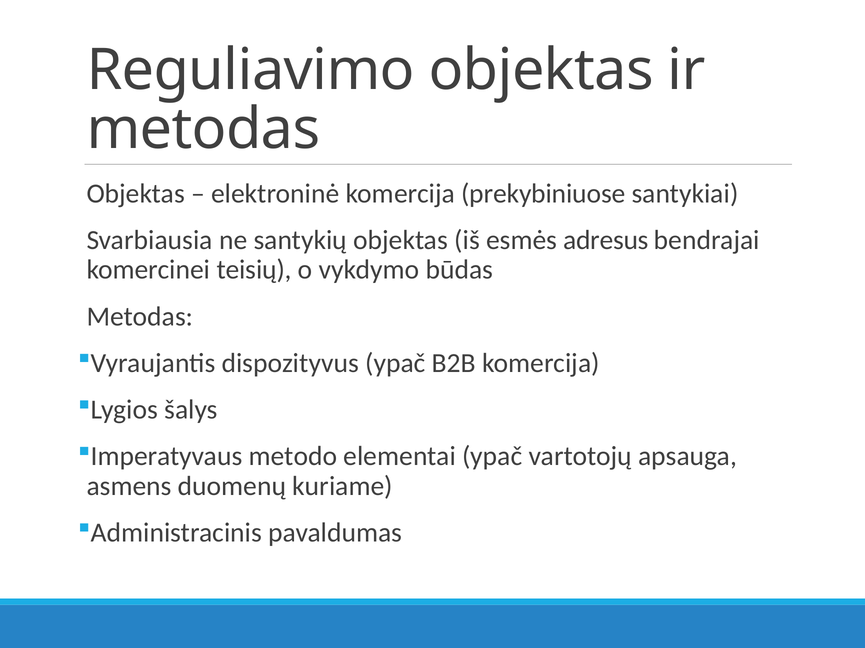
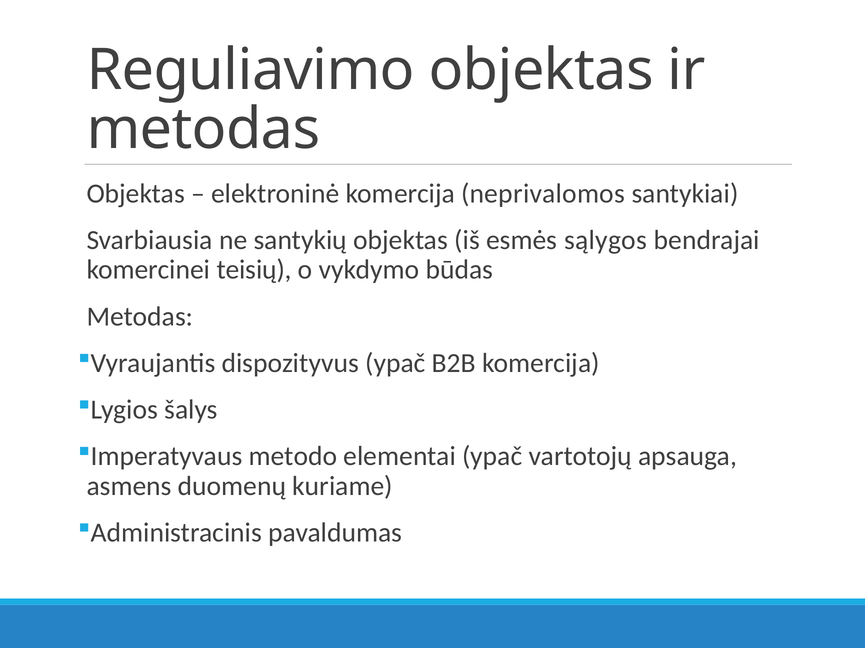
prekybiniuose: prekybiniuose -> neprivalomos
adresus: adresus -> sąlygos
